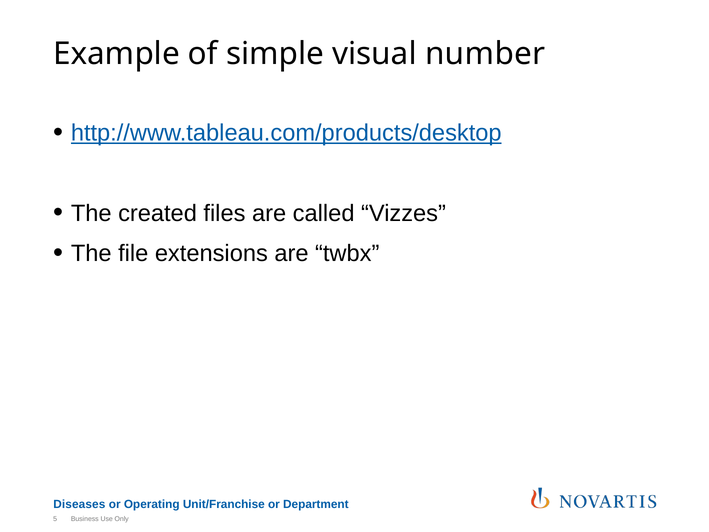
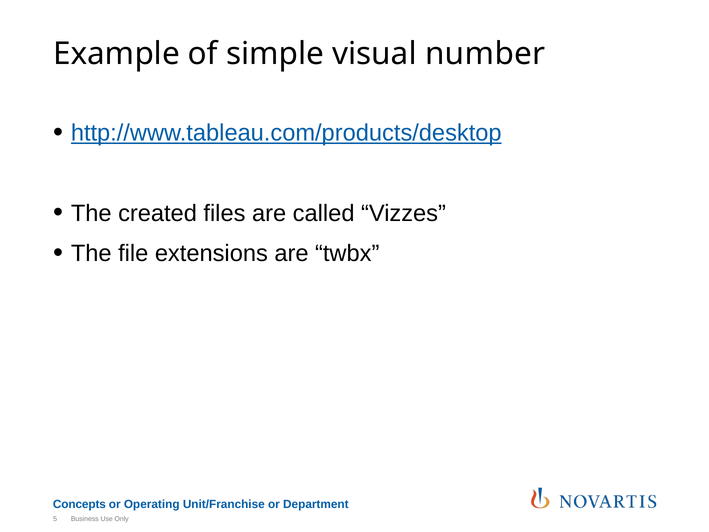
Diseases: Diseases -> Concepts
